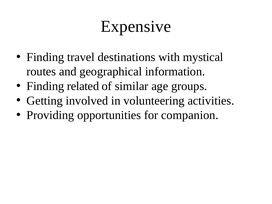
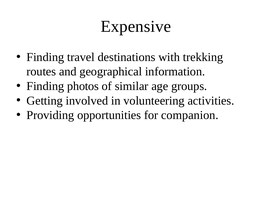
mystical: mystical -> trekking
related: related -> photos
